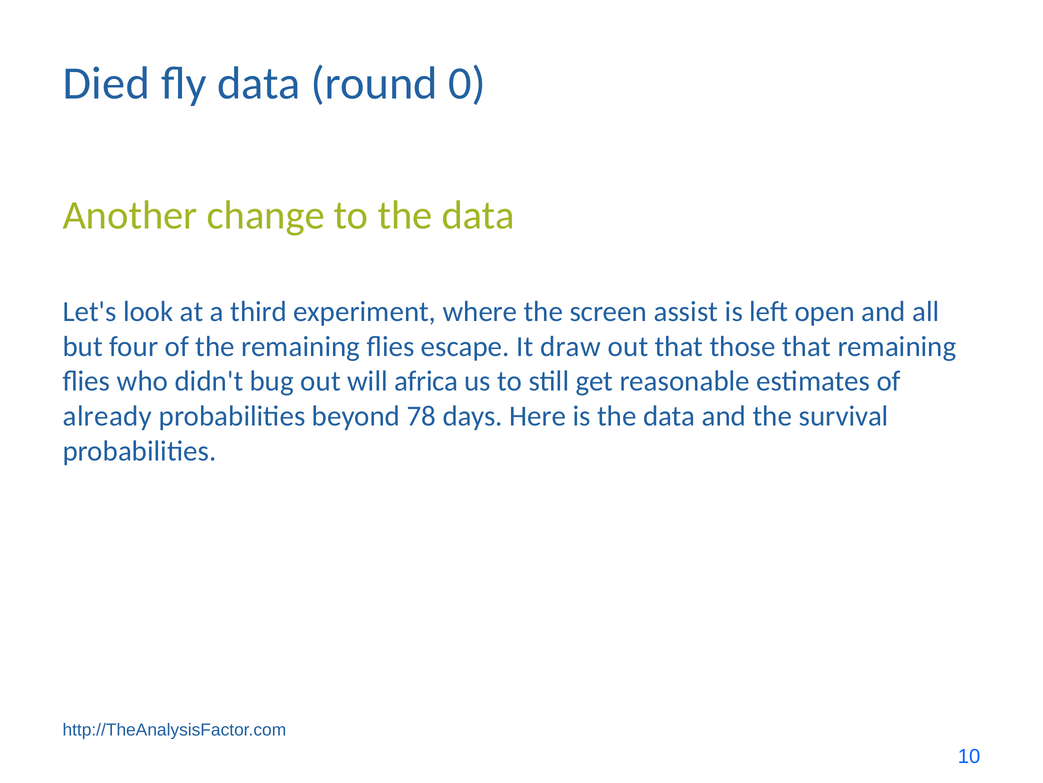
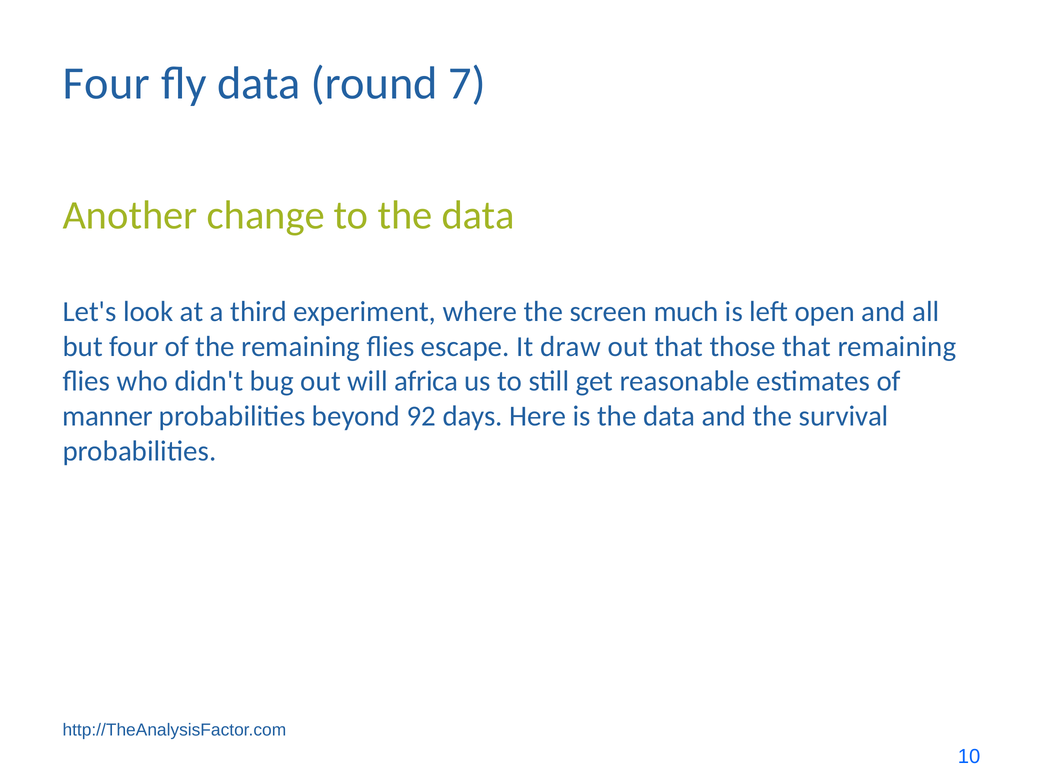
Died at (106, 83): Died -> Four
0: 0 -> 7
assist: assist -> much
already: already -> manner
78: 78 -> 92
